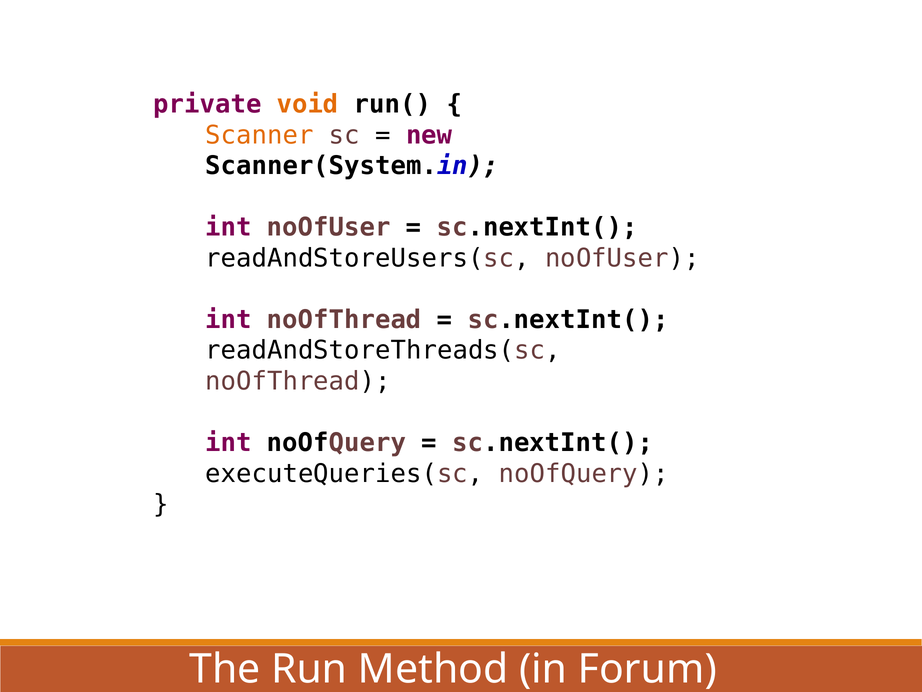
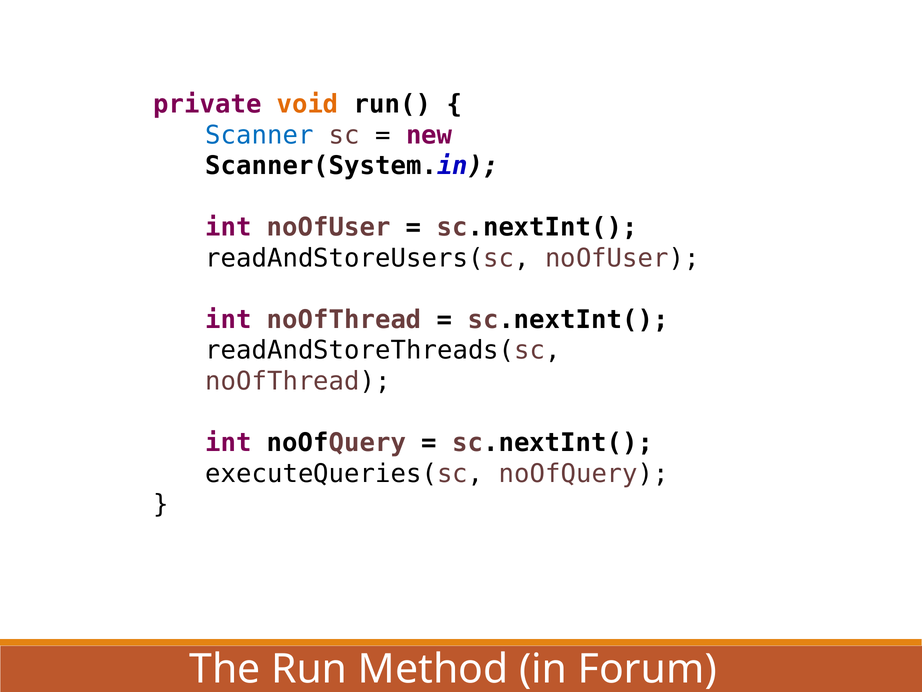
Scanner colour: orange -> blue
